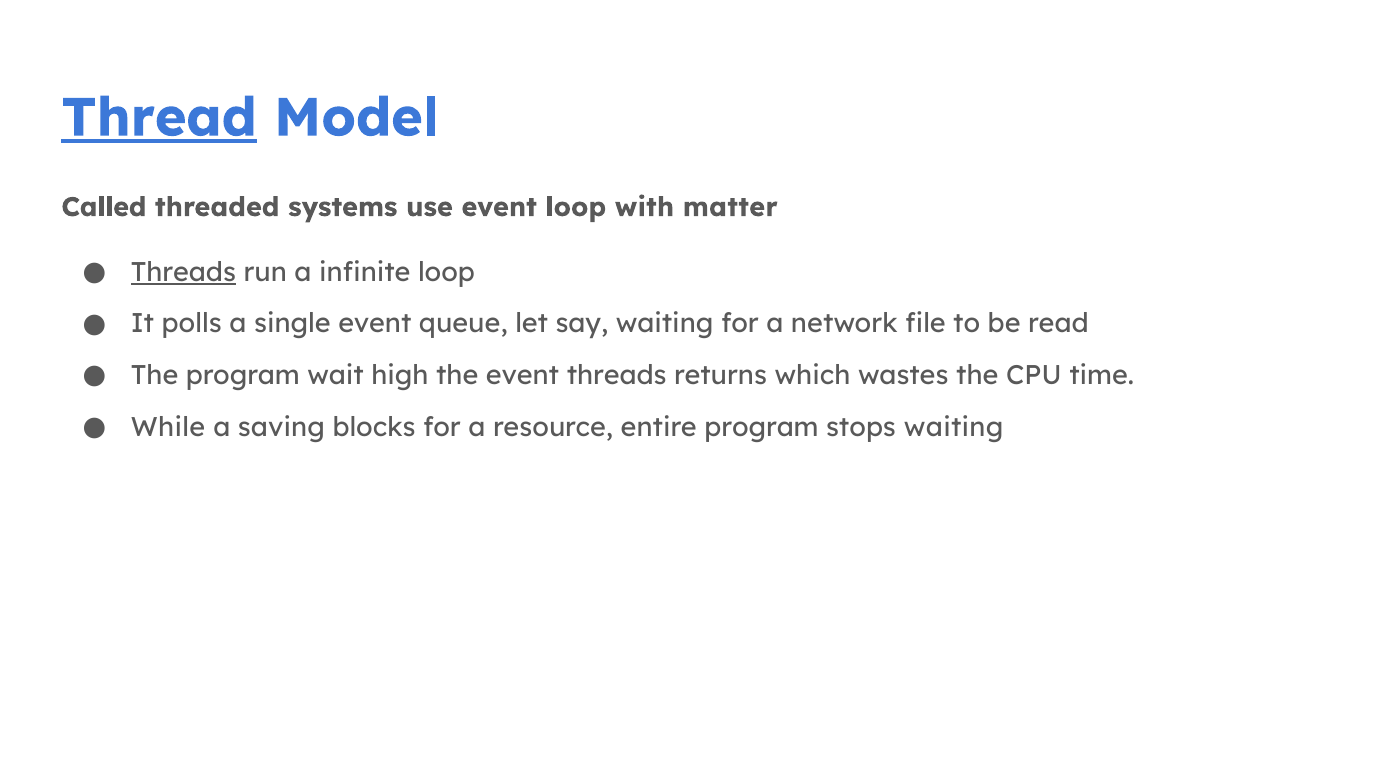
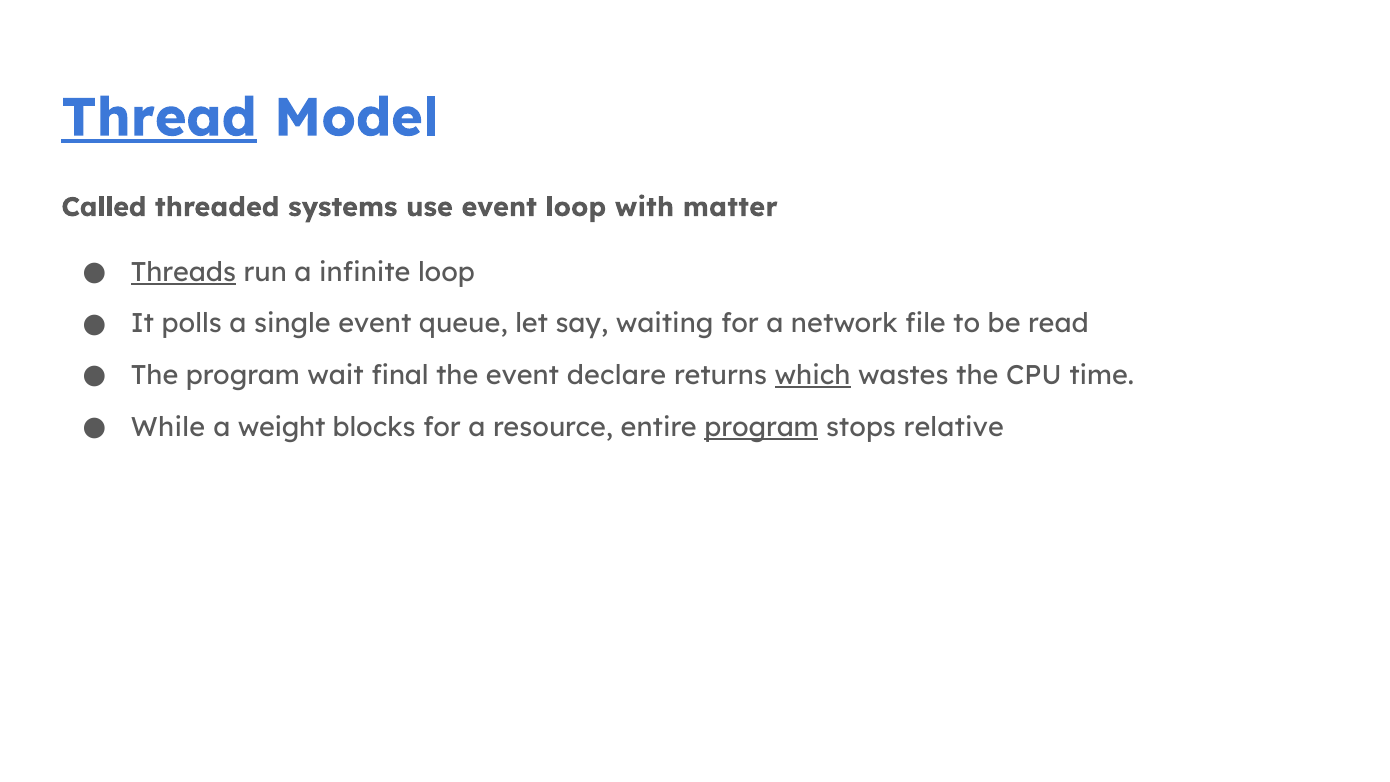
high: high -> final
event threads: threads -> declare
which underline: none -> present
saving: saving -> weight
program at (762, 427) underline: none -> present
stops waiting: waiting -> relative
